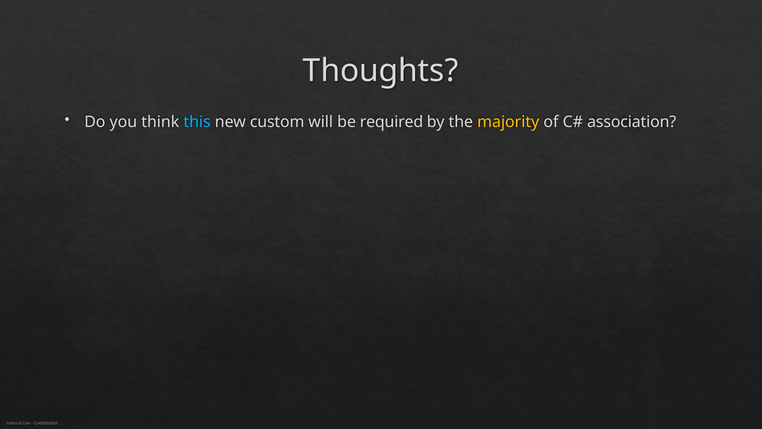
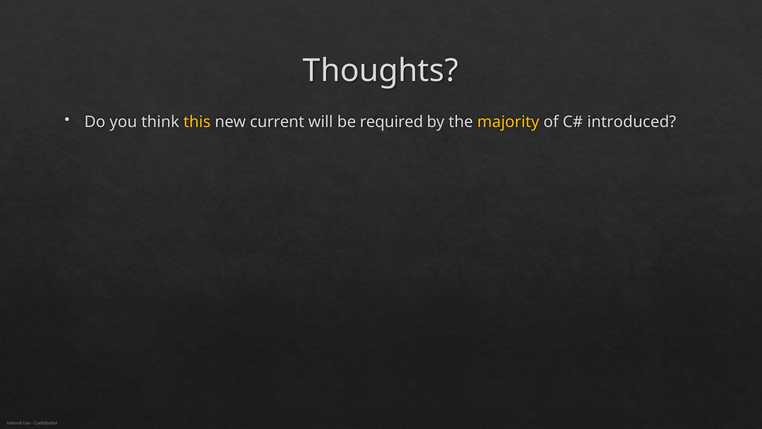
this colour: light blue -> yellow
custom: custom -> current
association: association -> introduced
